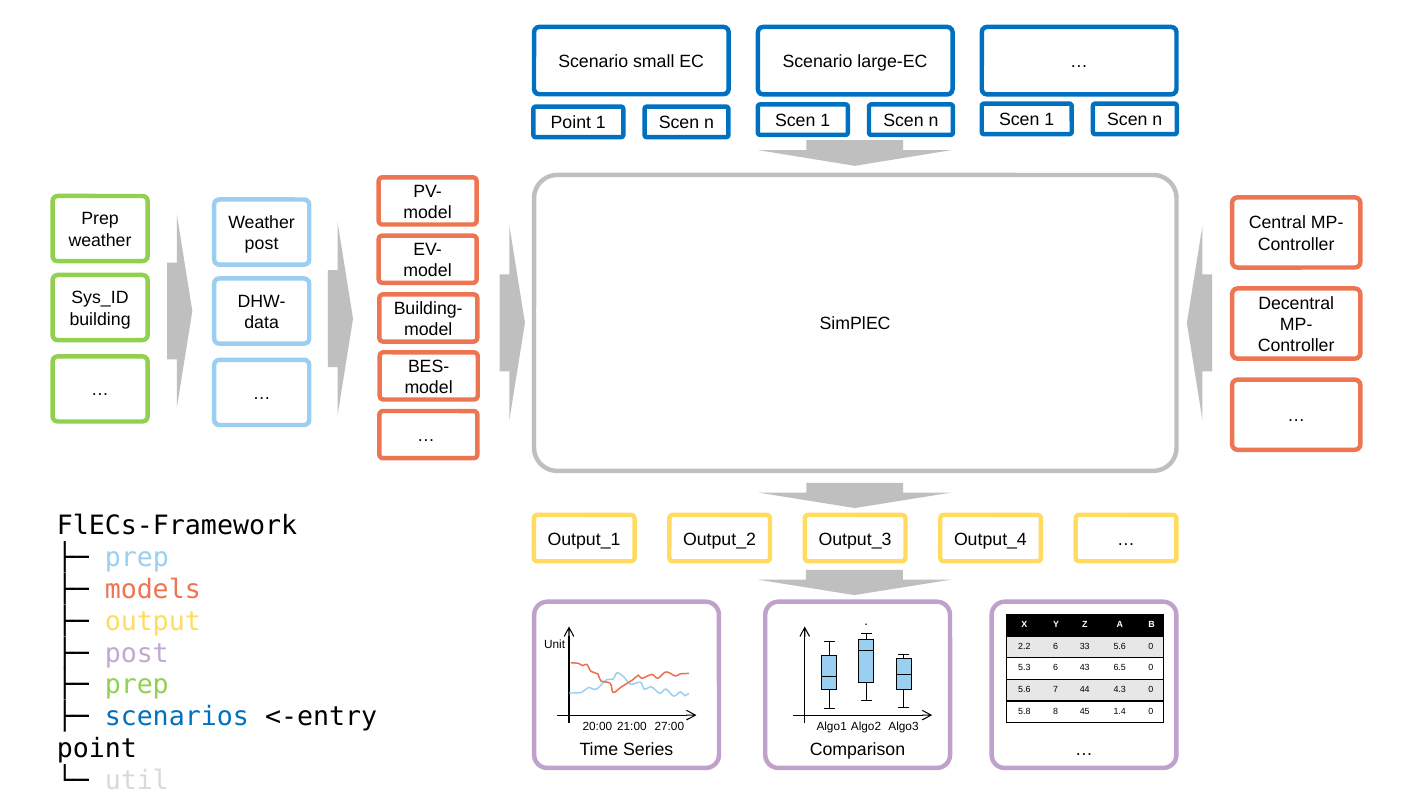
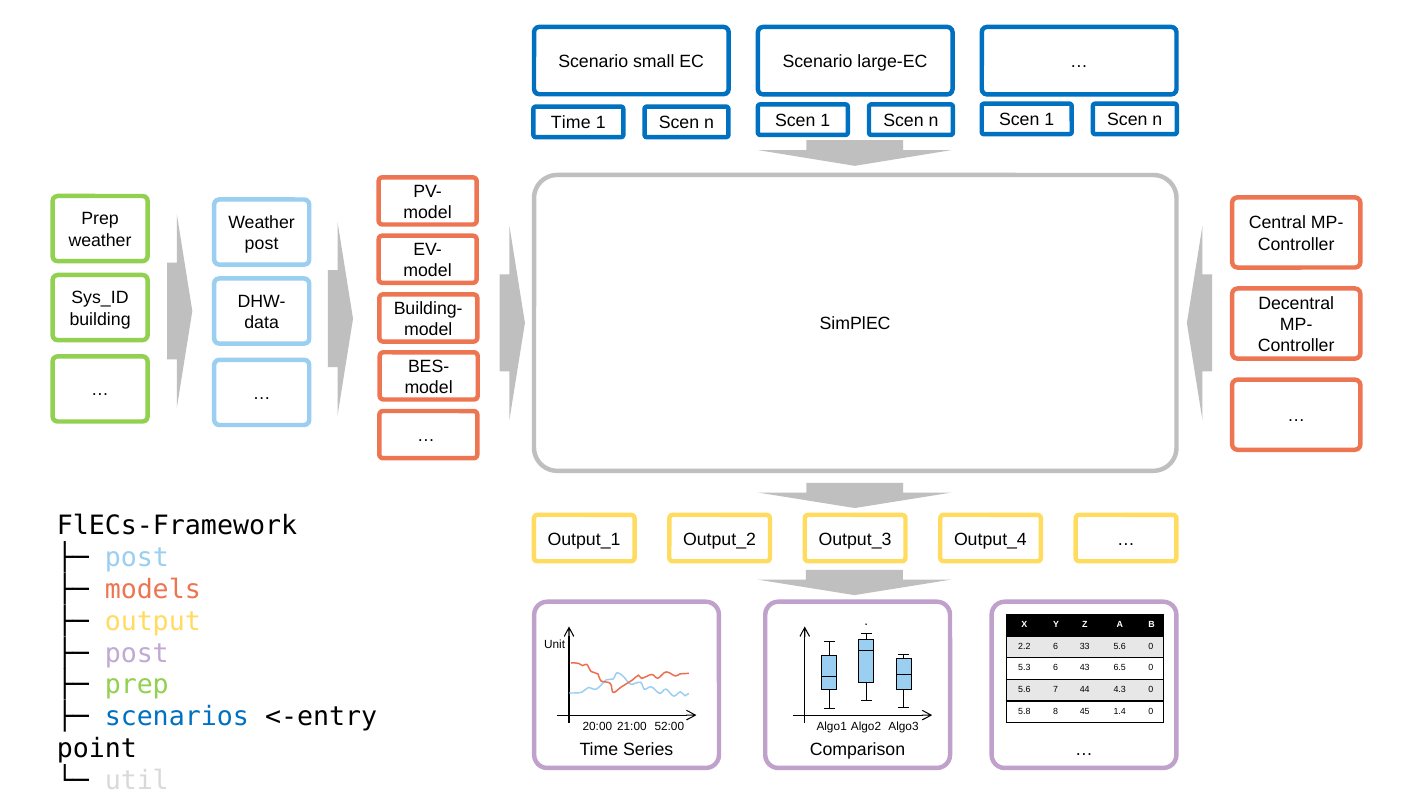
Point at (571, 123): Point -> Time
prep at (137, 557): prep -> post
27:00: 27:00 -> 52:00
